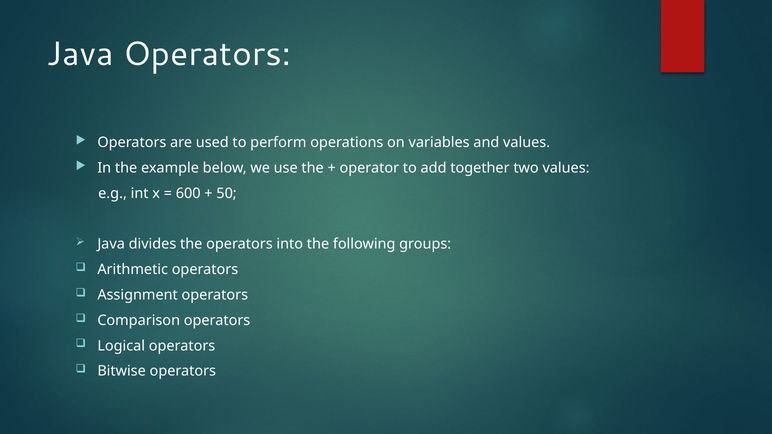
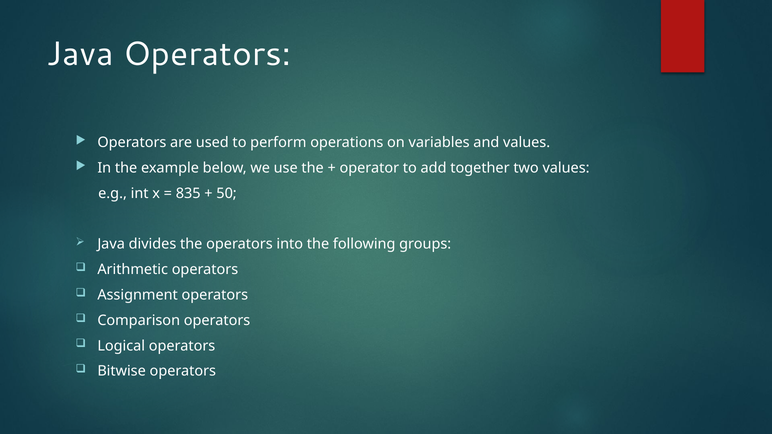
600: 600 -> 835
